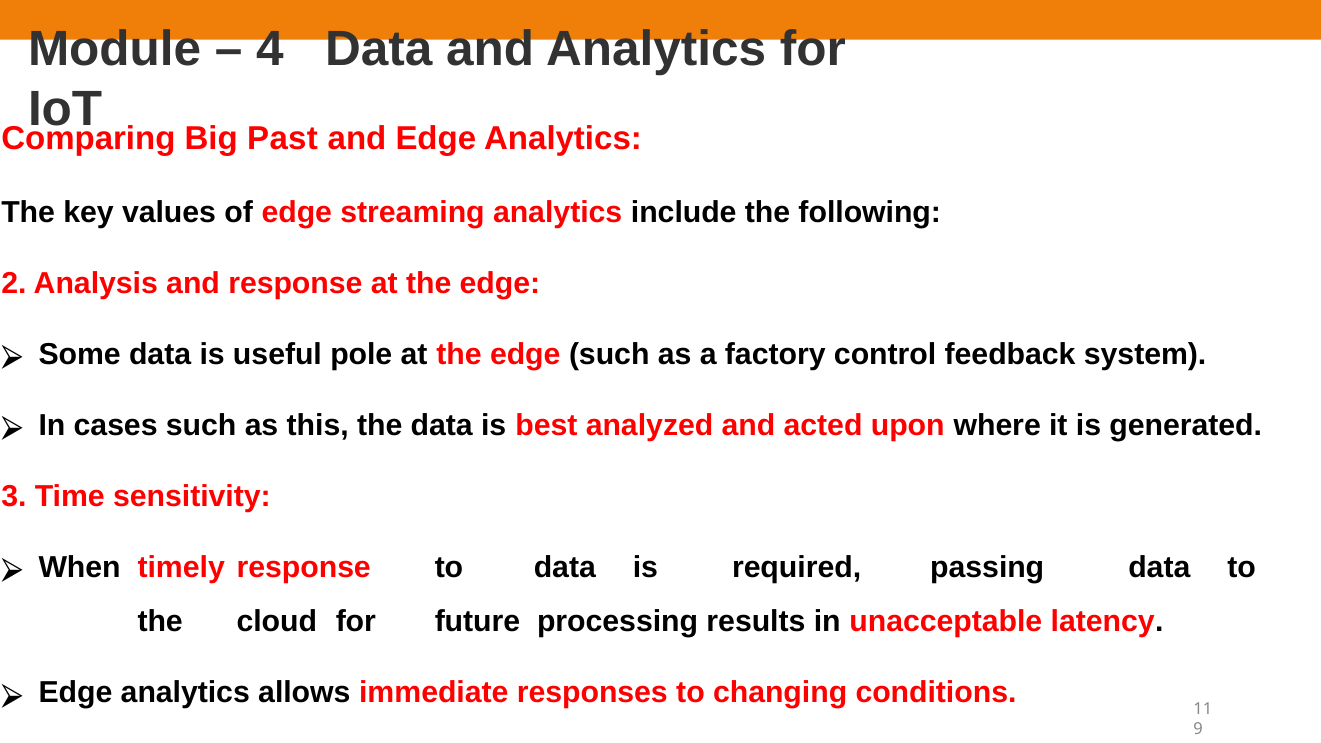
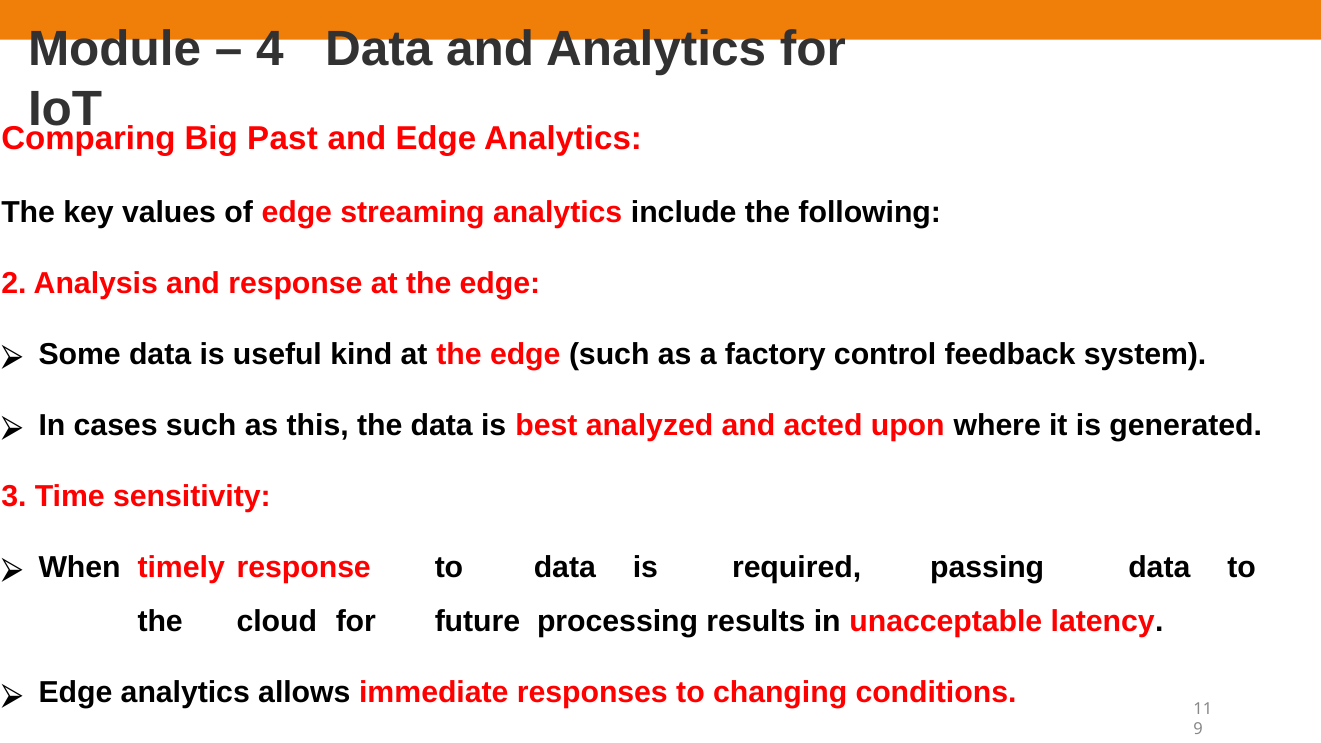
pole: pole -> kind
